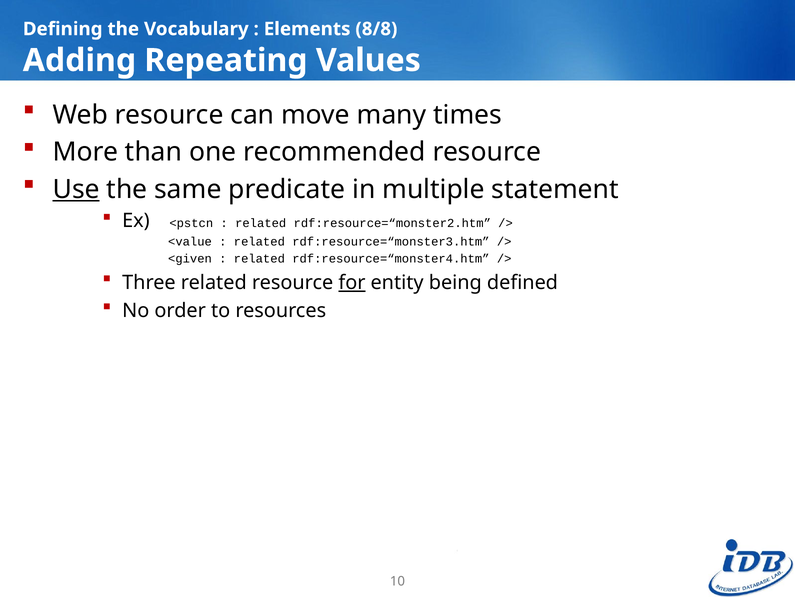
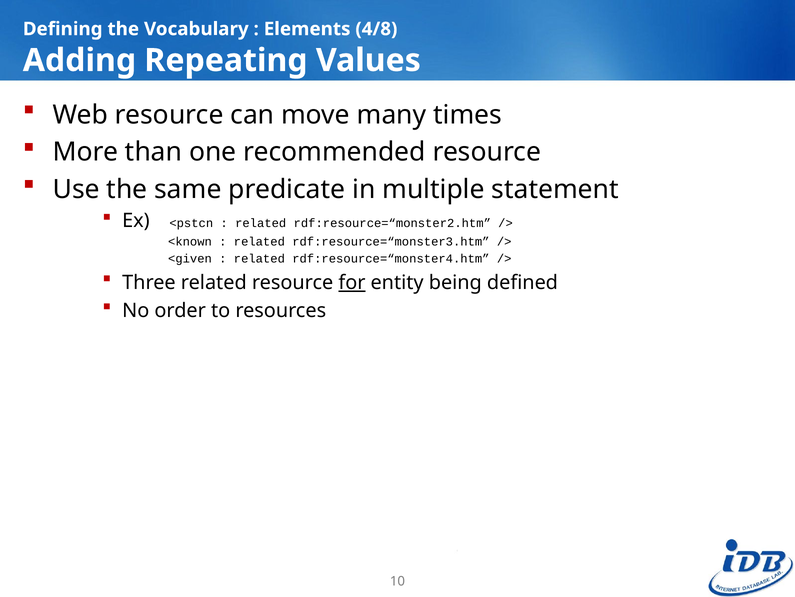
8/8: 8/8 -> 4/8
Use underline: present -> none
<value: <value -> <known
